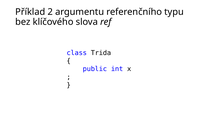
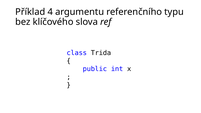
2: 2 -> 4
